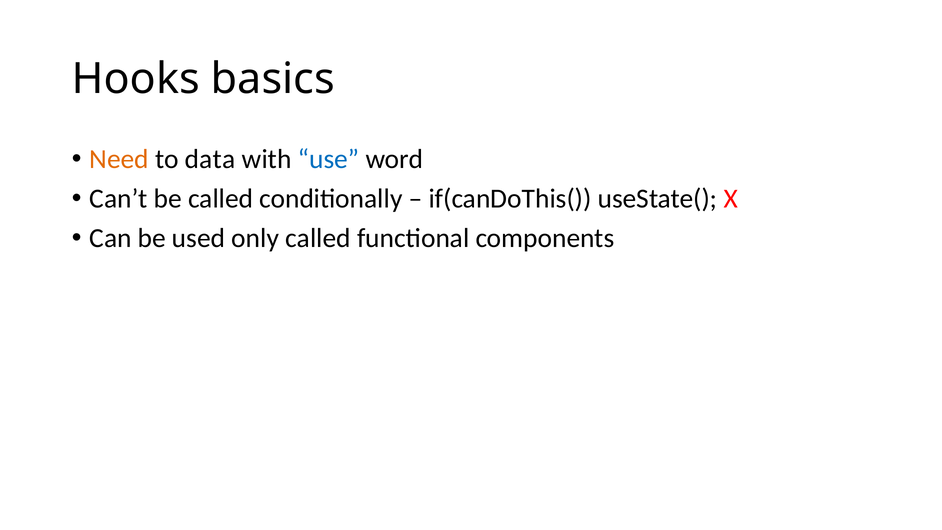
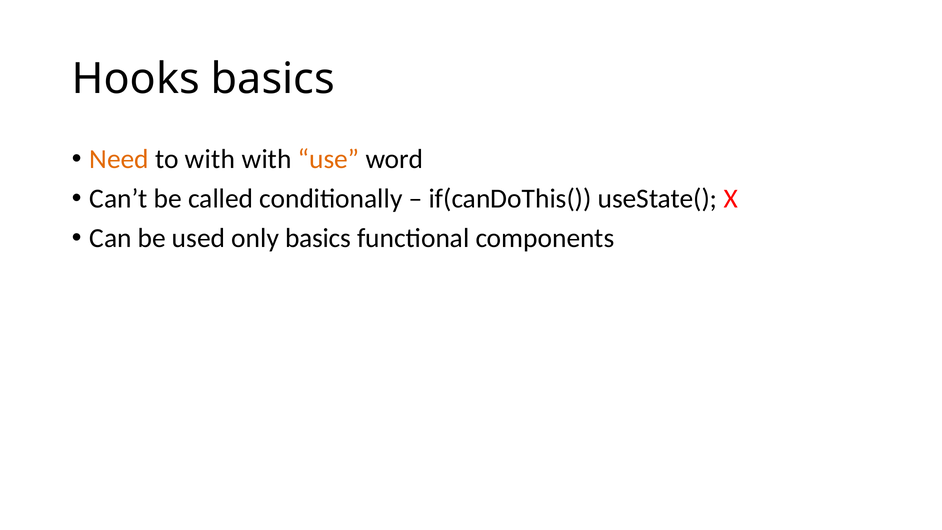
to data: data -> with
use colour: blue -> orange
only called: called -> basics
